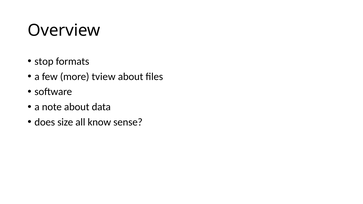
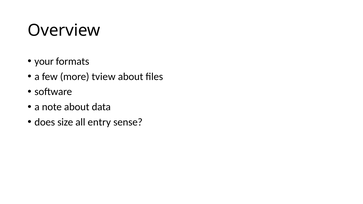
stop: stop -> your
know: know -> entry
